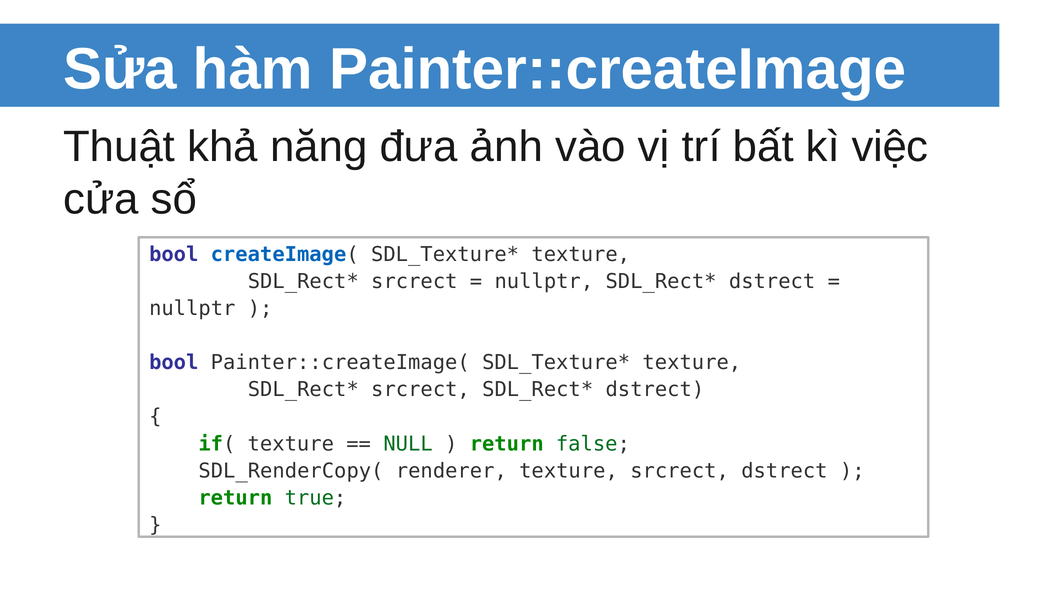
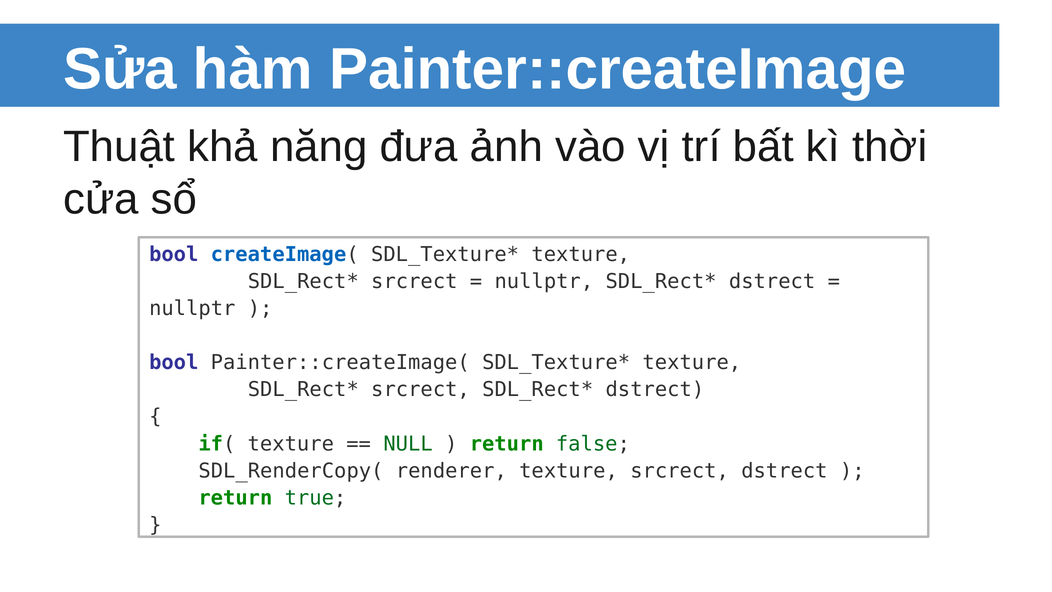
việc: việc -> thời
